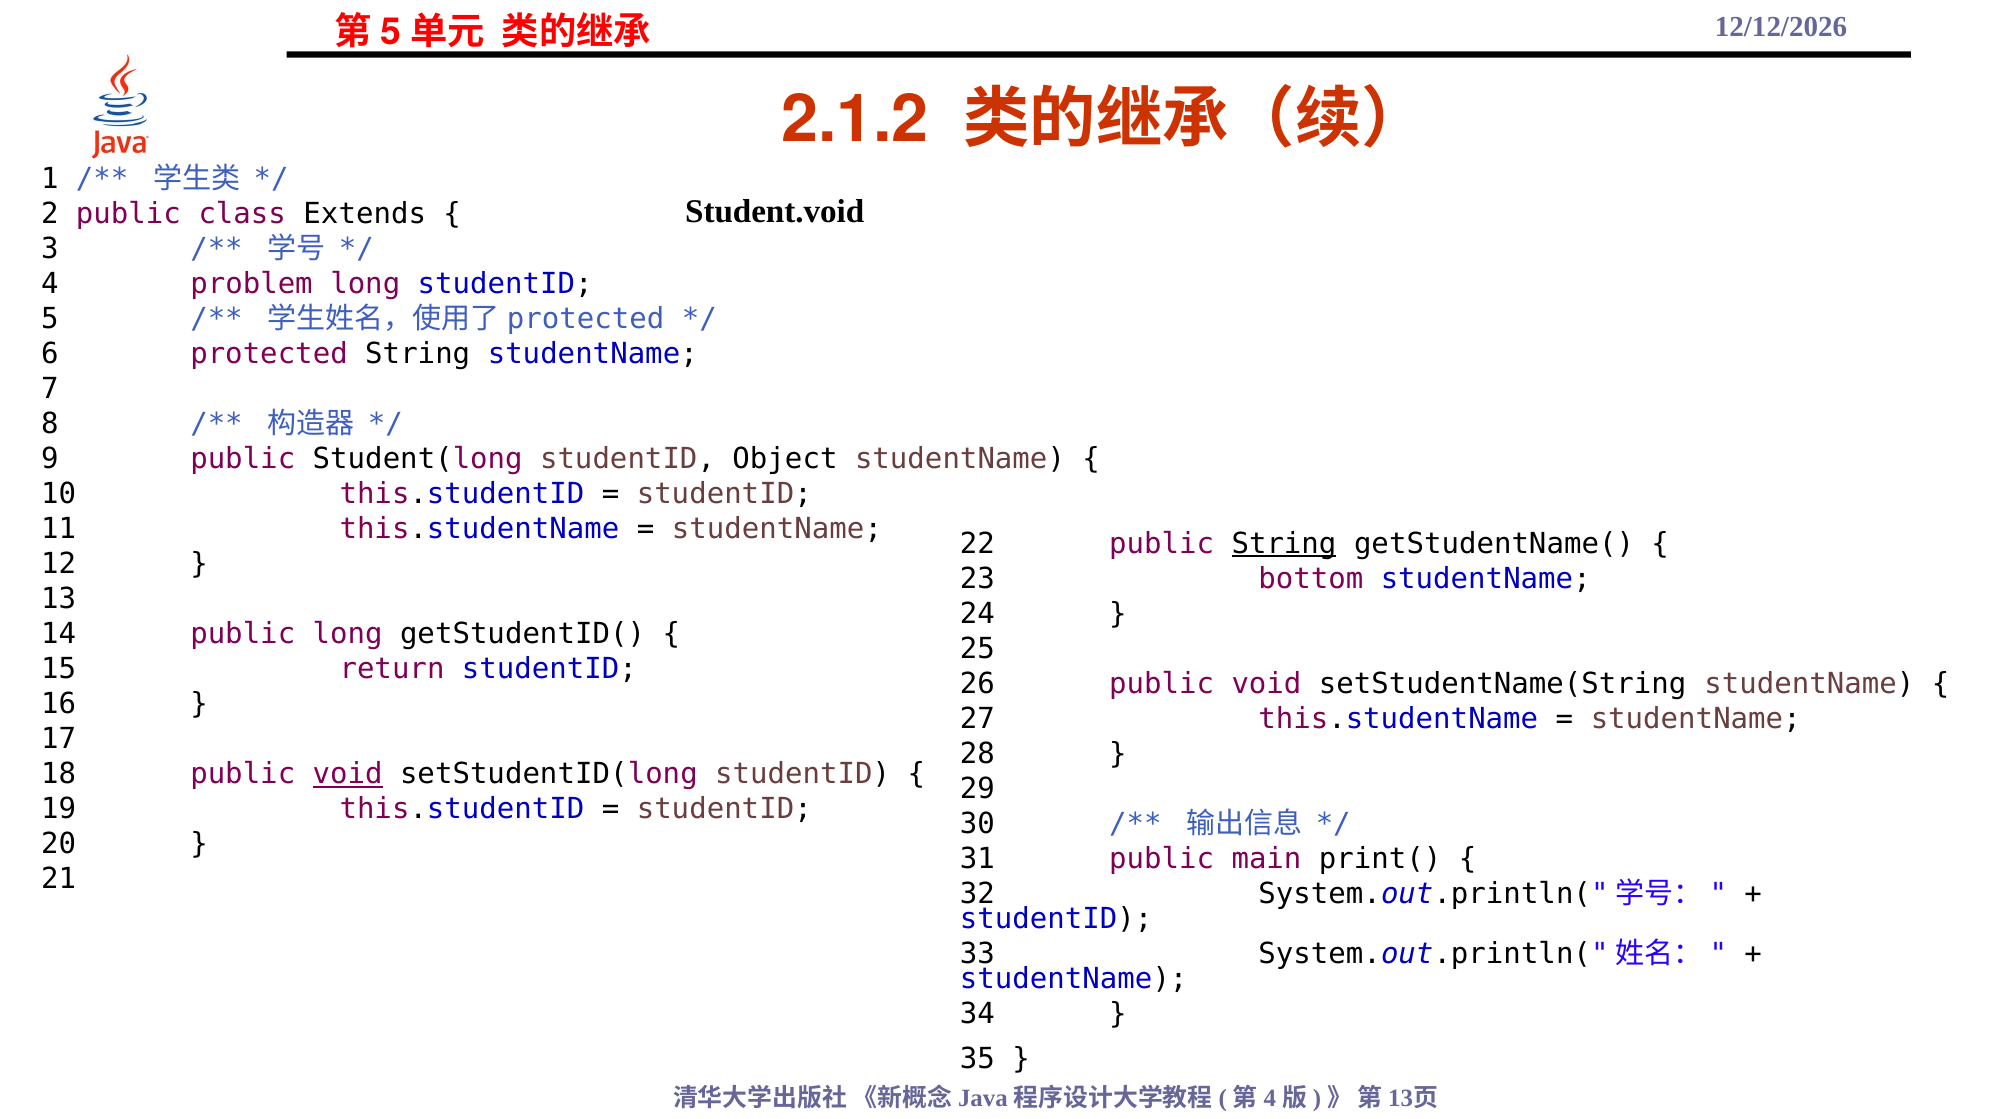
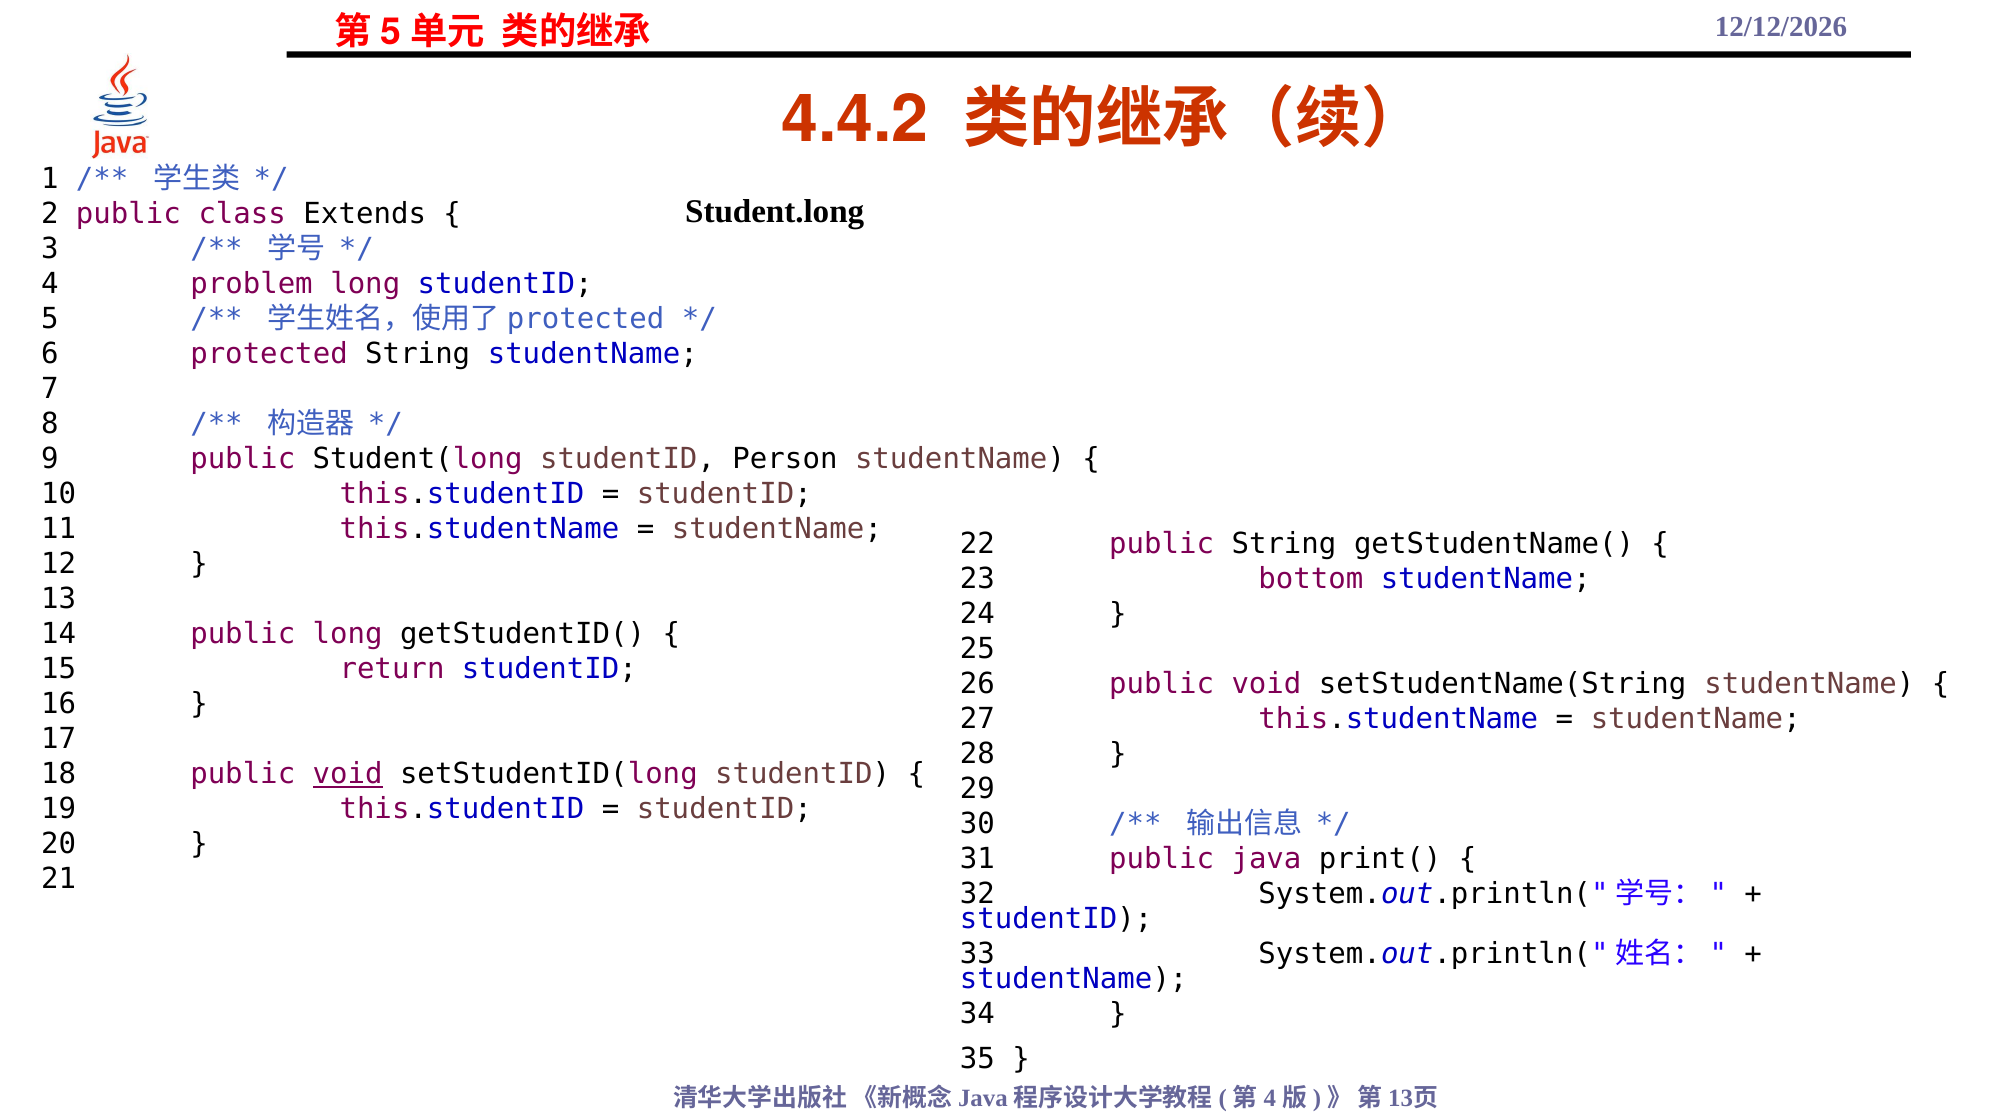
2.1.2: 2.1.2 -> 4.4.2
Student.void: Student.void -> Student.long
Object: Object -> Person
String at (1284, 544) underline: present -> none
main: main -> java
